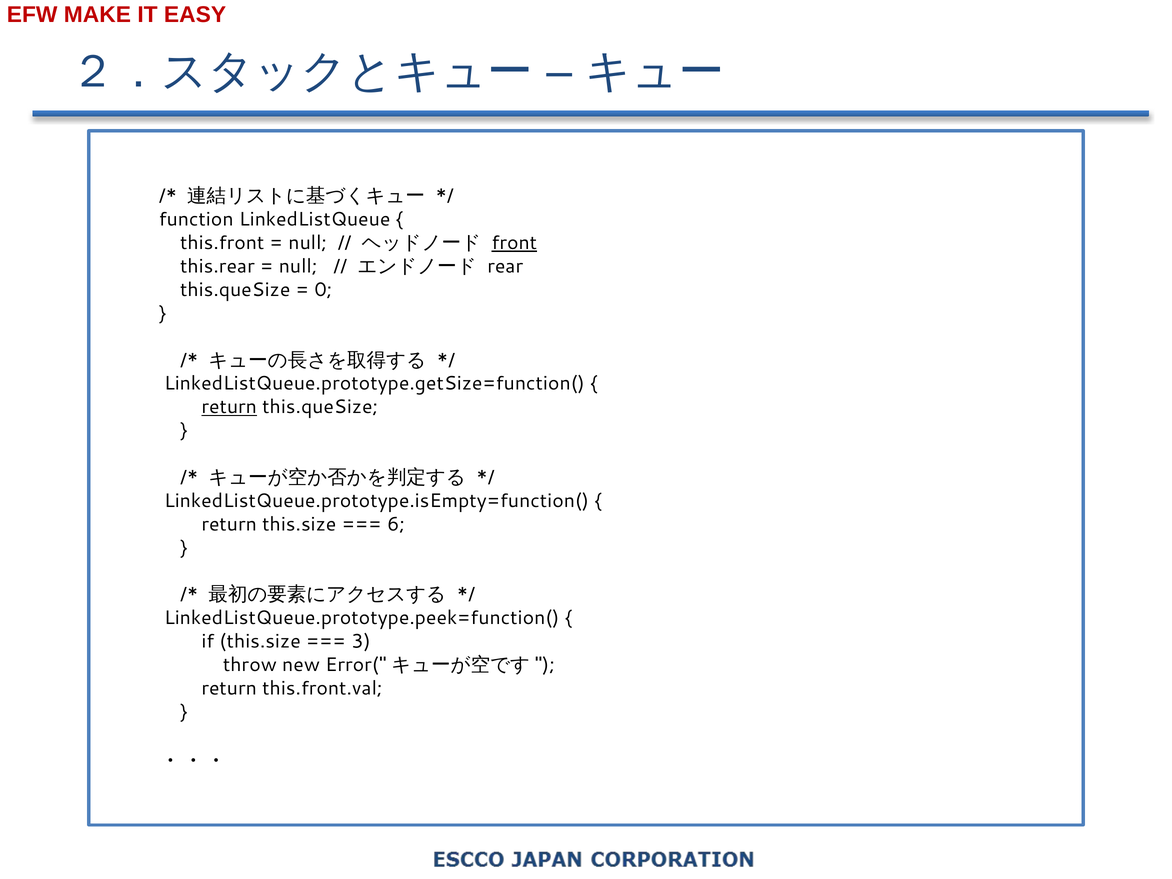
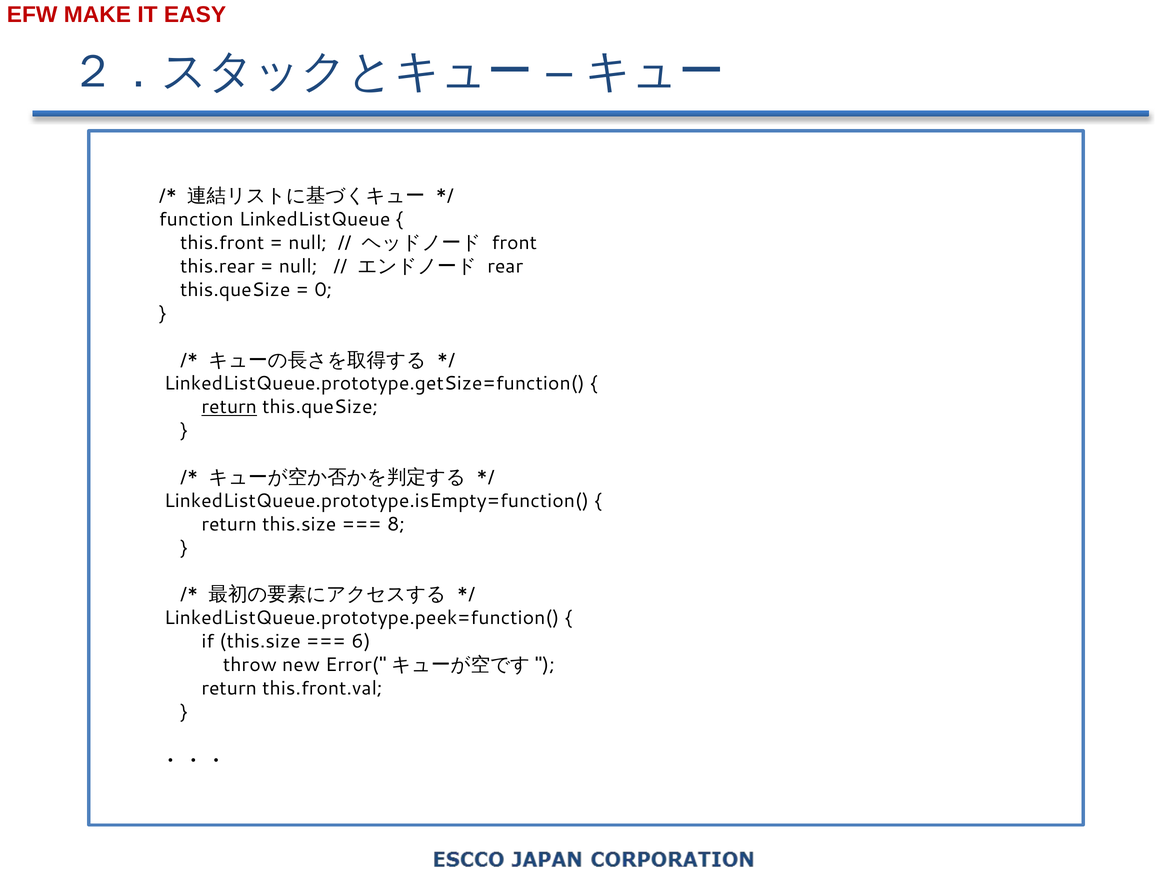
front underline: present -> none
6: 6 -> 8
3: 3 -> 6
